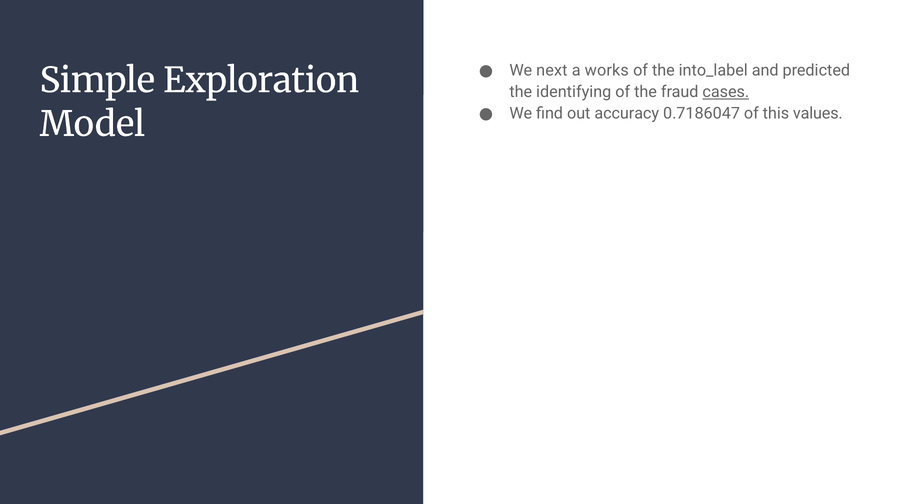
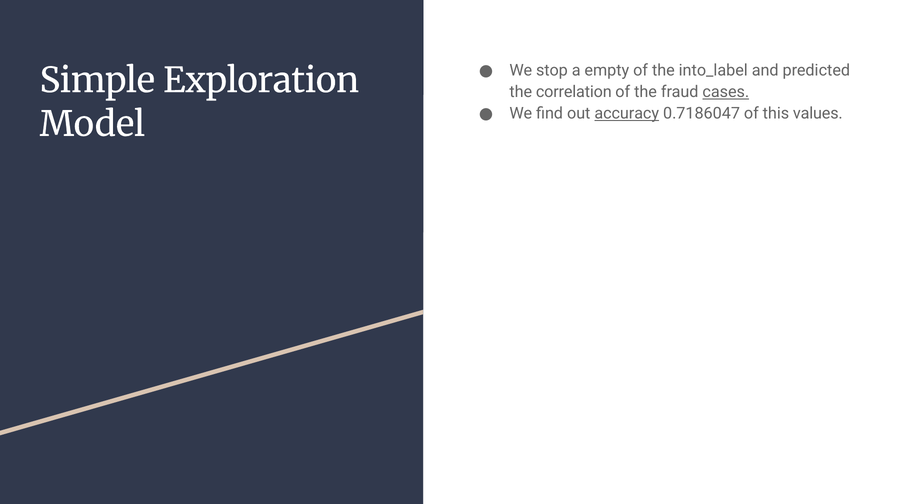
next: next -> stop
works: works -> empty
identifying: identifying -> correlation
accuracy underline: none -> present
